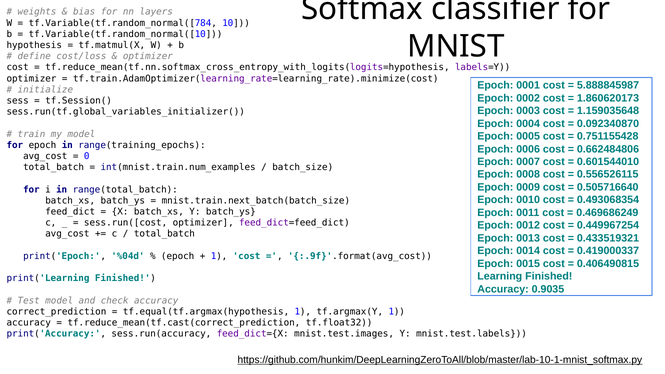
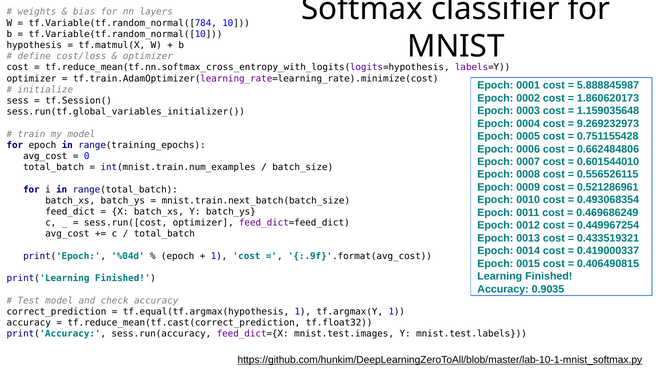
0.092340870: 0.092340870 -> 9.269232973
0.505716640: 0.505716640 -> 0.521286961
